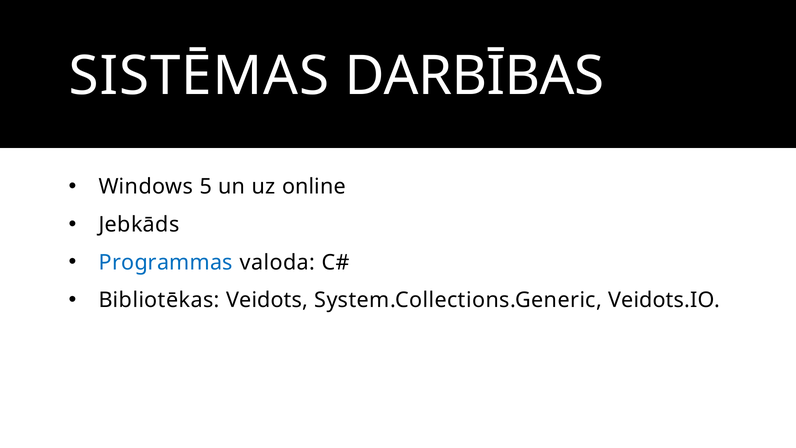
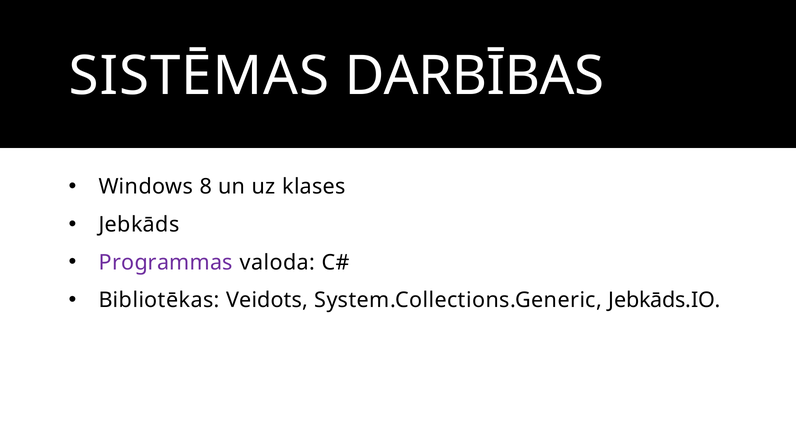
5: 5 -> 8
online: online -> klases
Programmas colour: blue -> purple
Veidots.IO: Veidots.IO -> Jebkāds.IO
